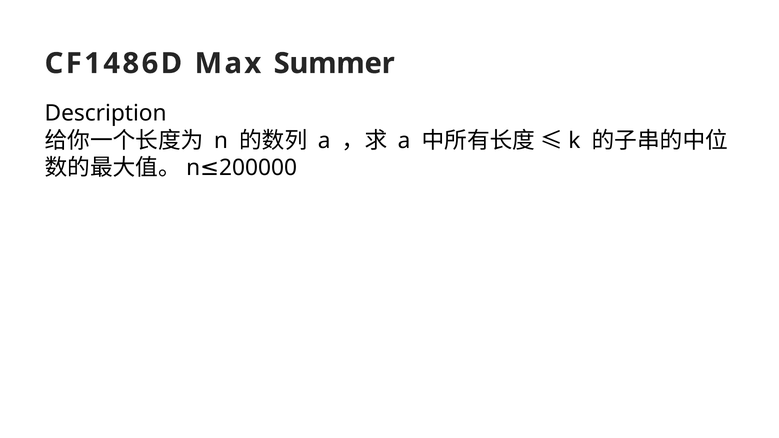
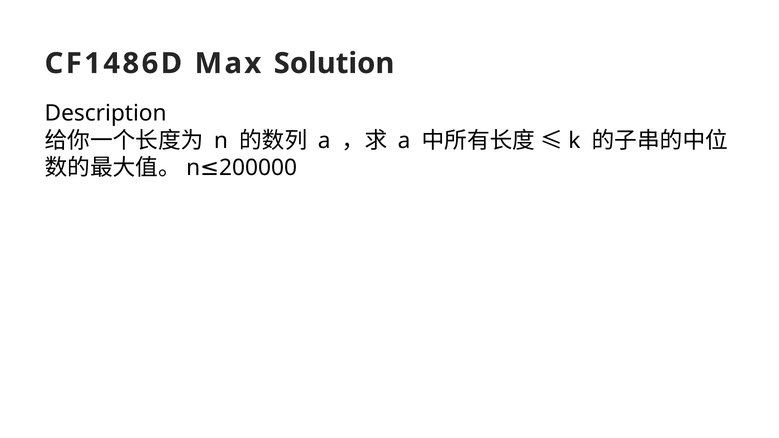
Summer: Summer -> Solution
